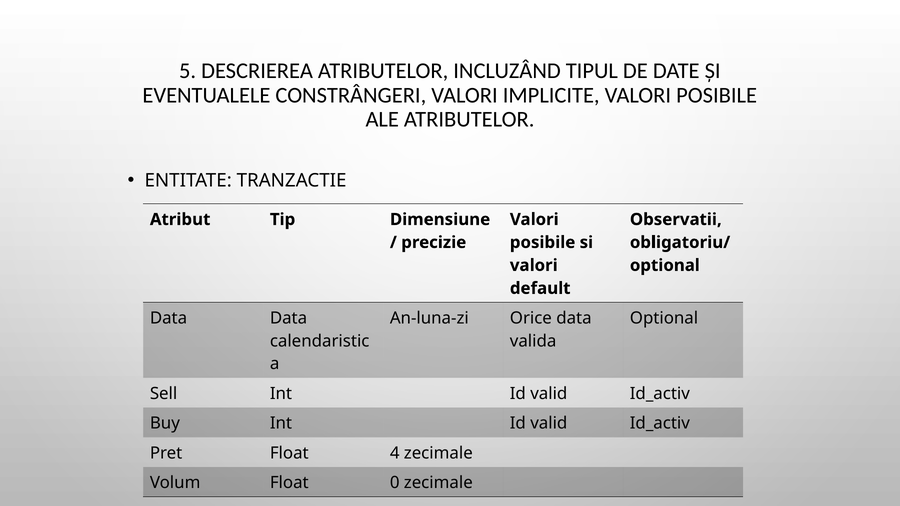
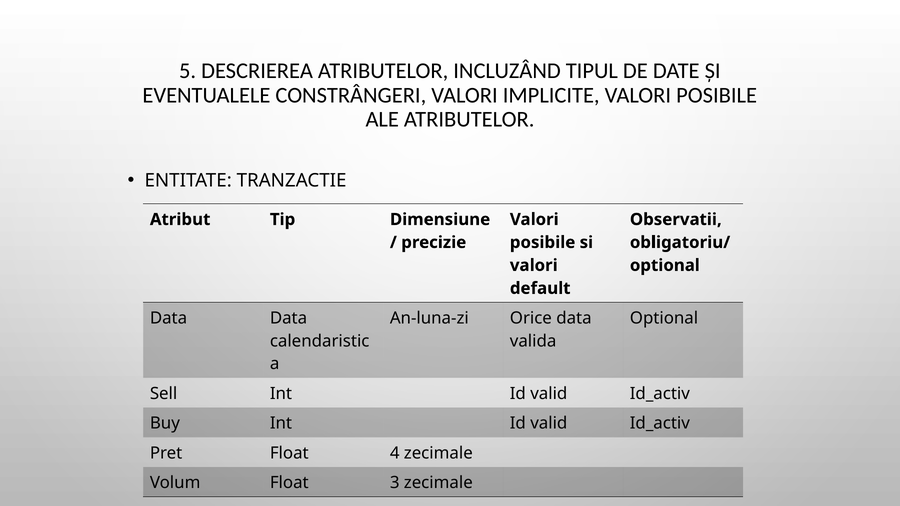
0: 0 -> 3
